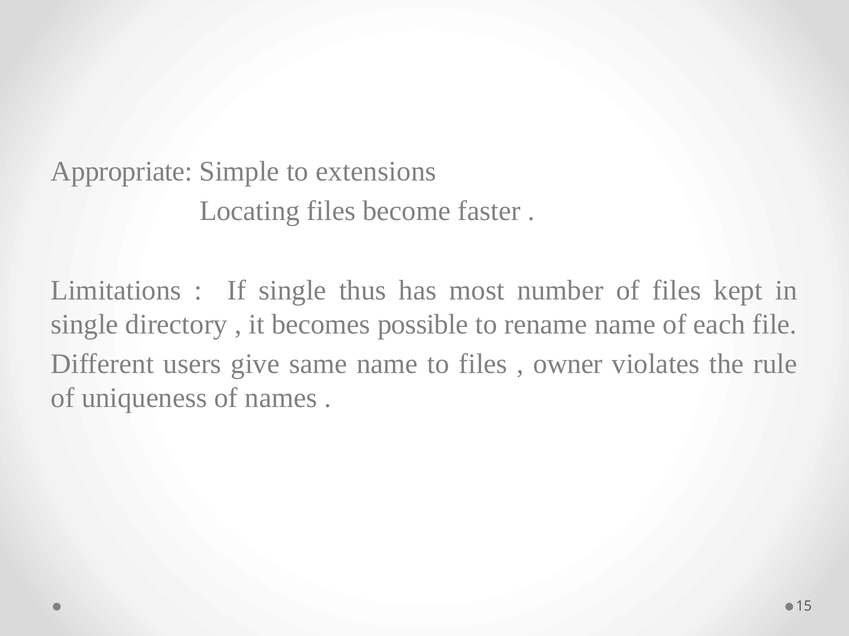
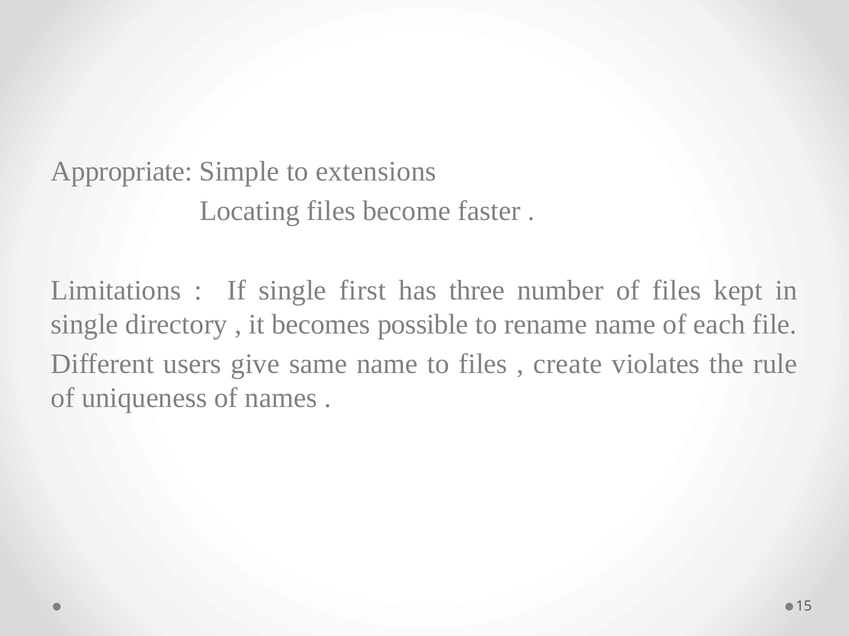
thus: thus -> first
most: most -> three
owner: owner -> create
